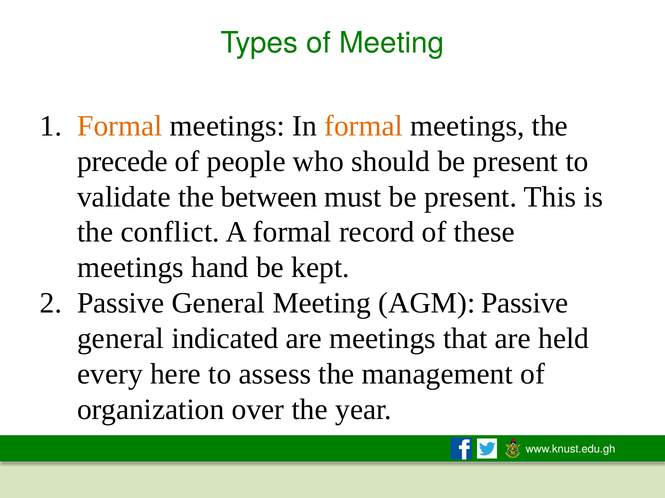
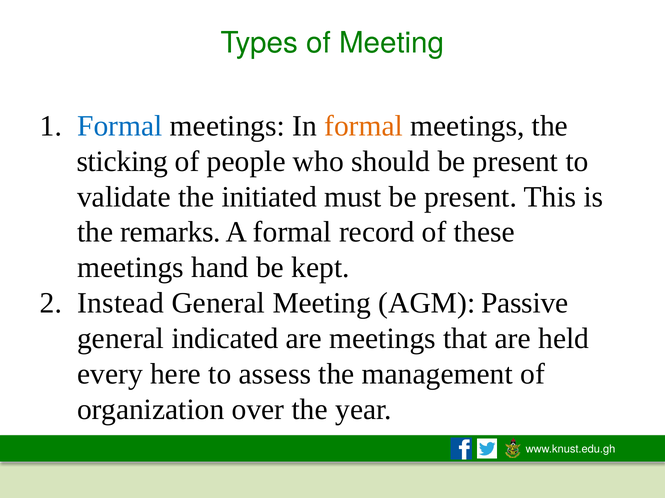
Formal at (120, 126) colour: orange -> blue
precede: precede -> sticking
between: between -> initiated
conflict: conflict -> remarks
Passive at (121, 304): Passive -> Instead
